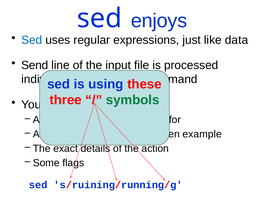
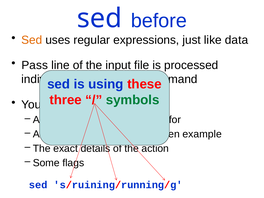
enjoys: enjoys -> before
Sed at (32, 40) colour: blue -> orange
Send: Send -> Pass
